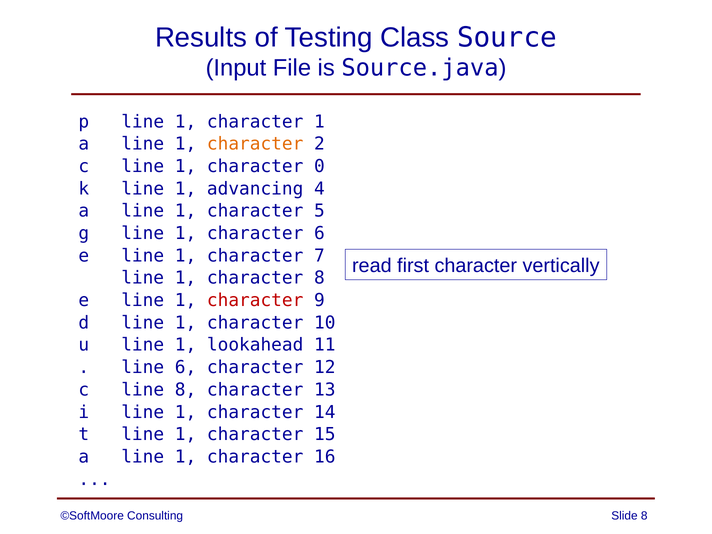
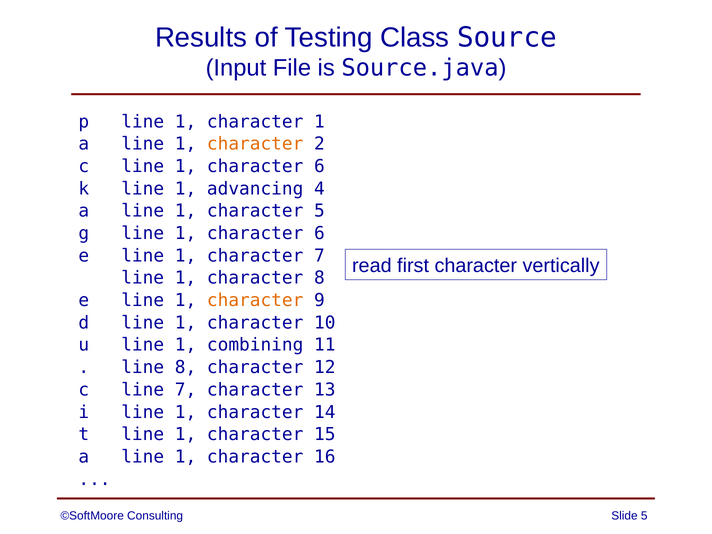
0 at (319, 166): 0 -> 6
character at (255, 300) colour: red -> orange
lookahead: lookahead -> combining
line 6: 6 -> 8
line 8: 8 -> 7
Slide 8: 8 -> 5
